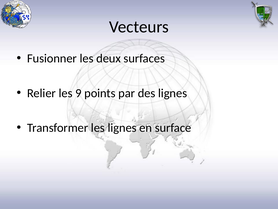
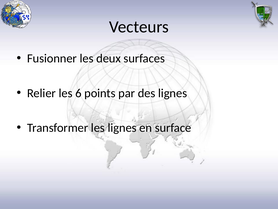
9: 9 -> 6
